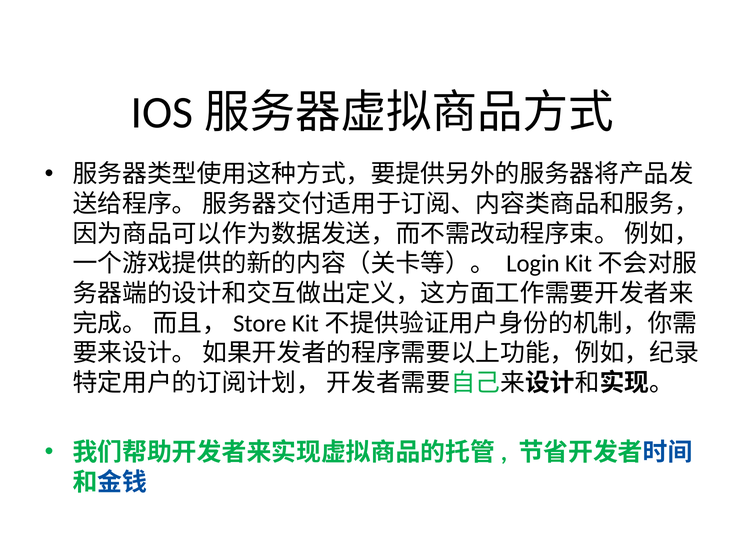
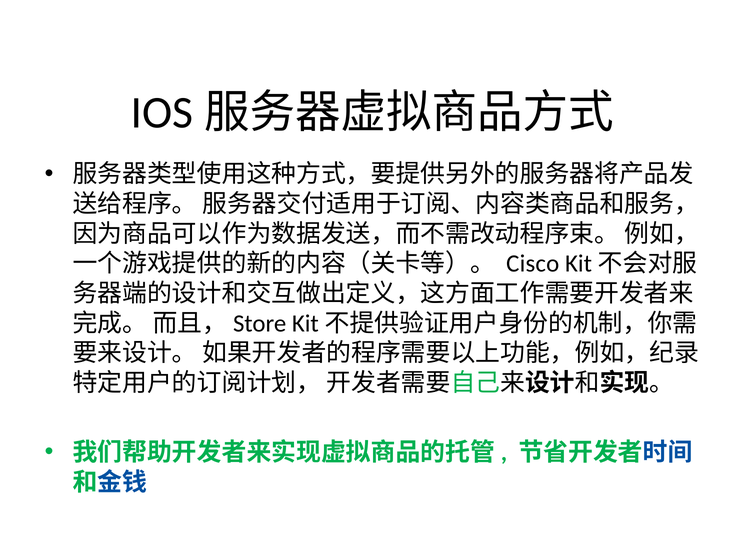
Login: Login -> Cisco
